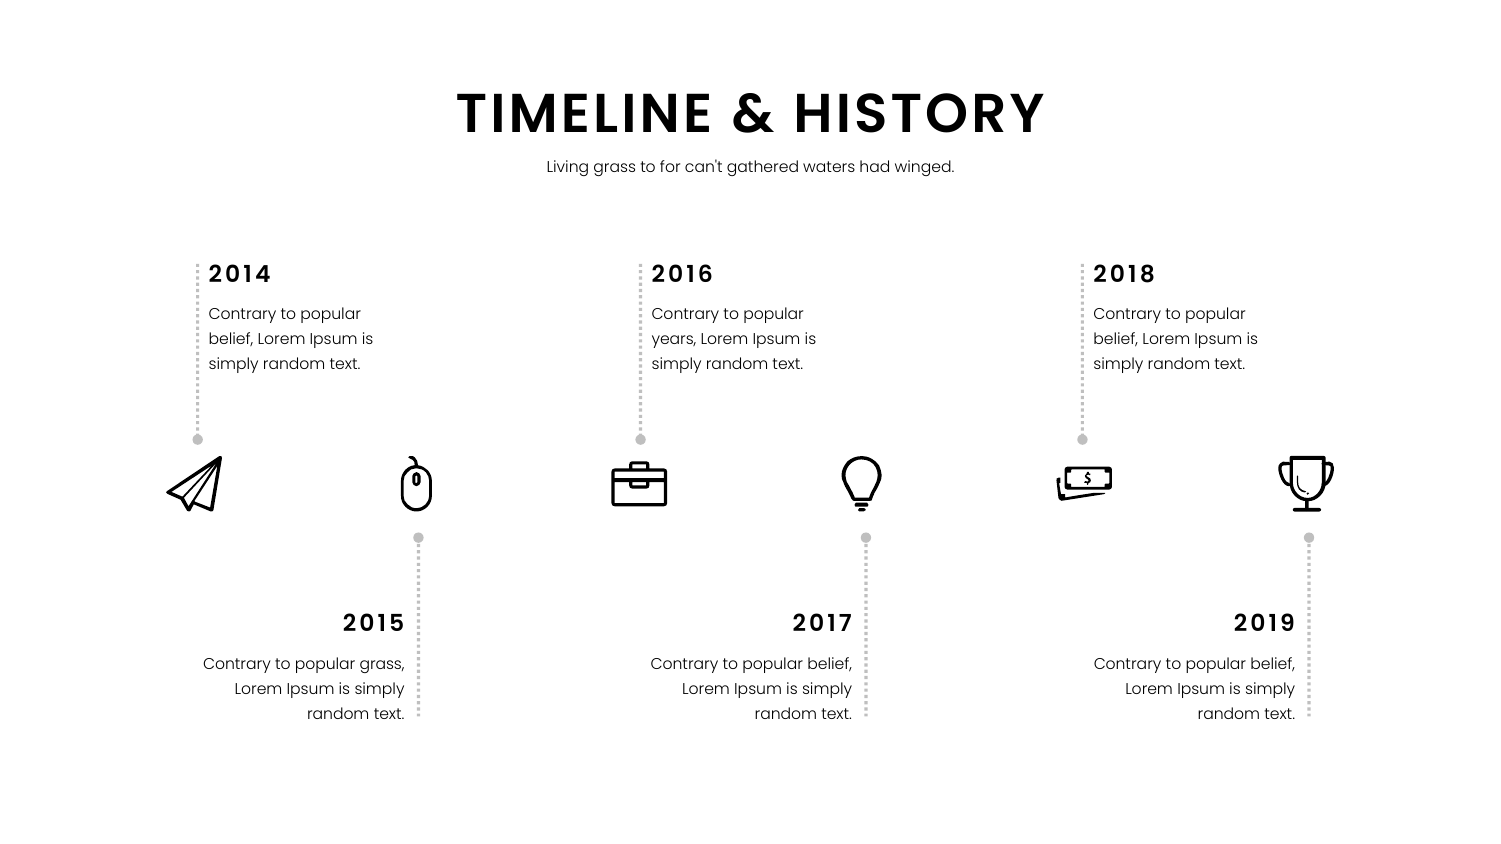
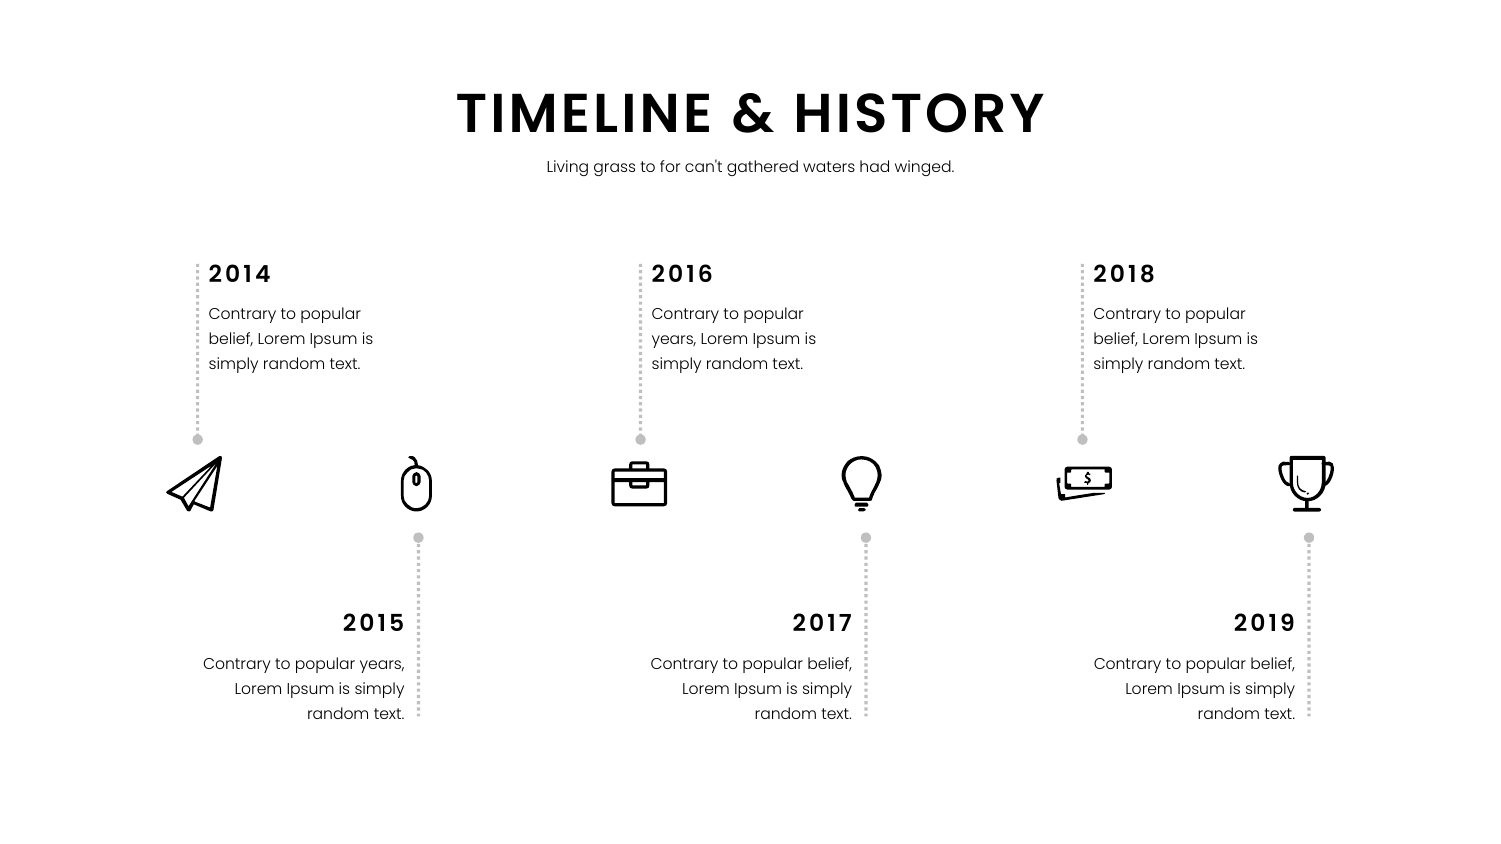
grass at (382, 664): grass -> years
